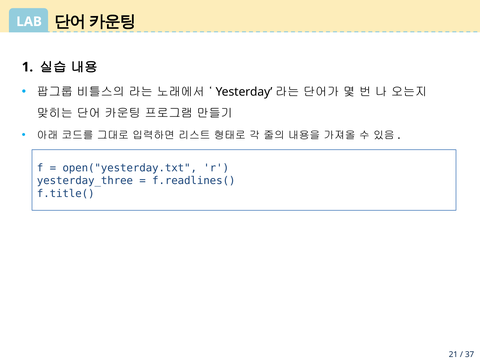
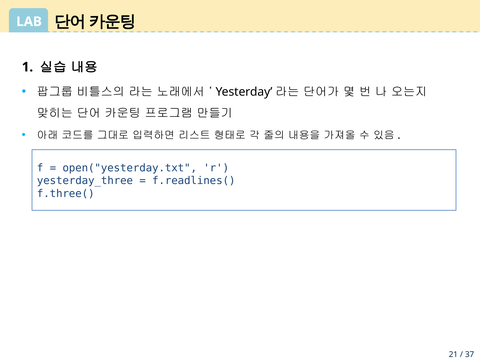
f.title(: f.title( -> f.three(
